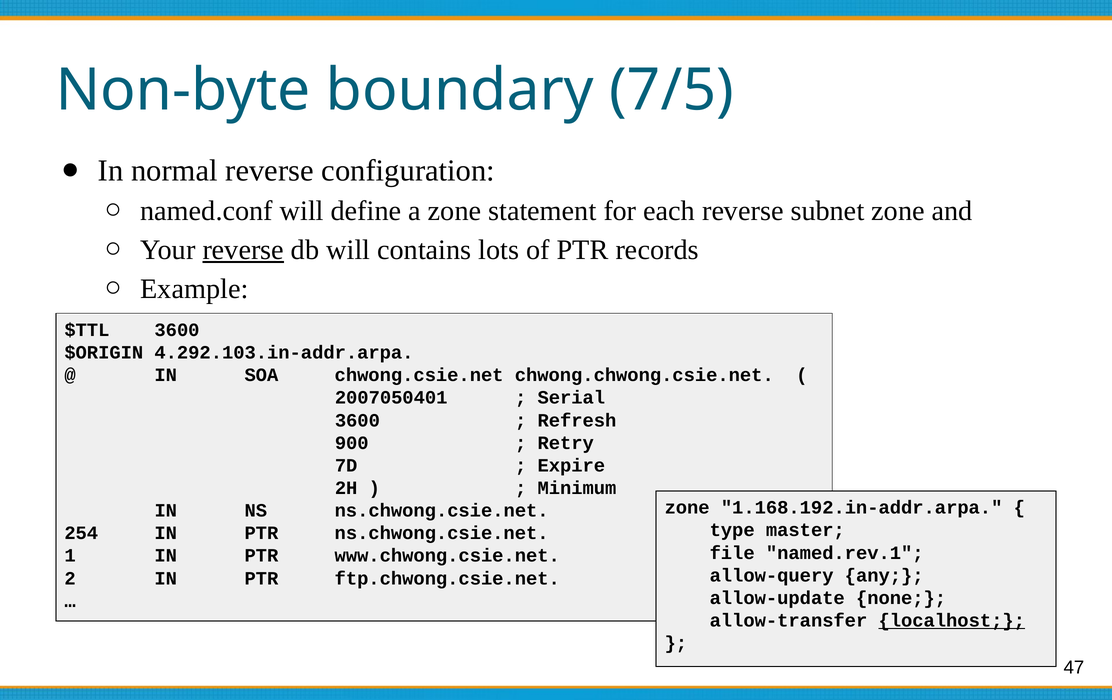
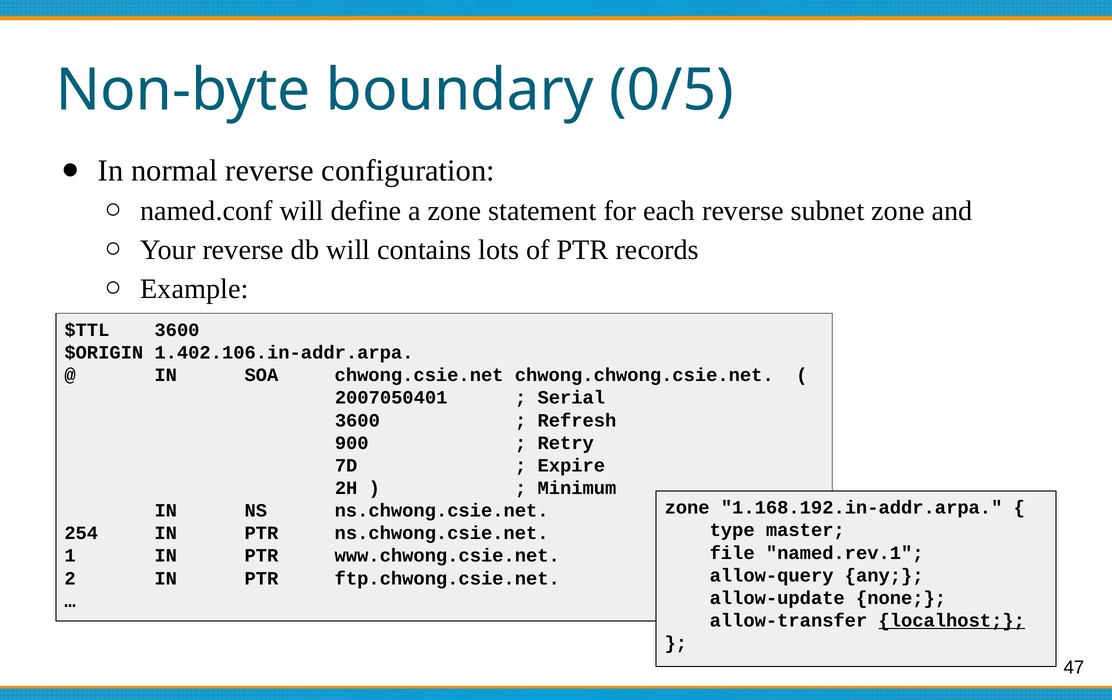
7/5: 7/5 -> 0/5
reverse at (243, 250) underline: present -> none
4.292.103.in-addr.arpa: 4.292.103.in-addr.arpa -> 1.402.106.in-addr.arpa
